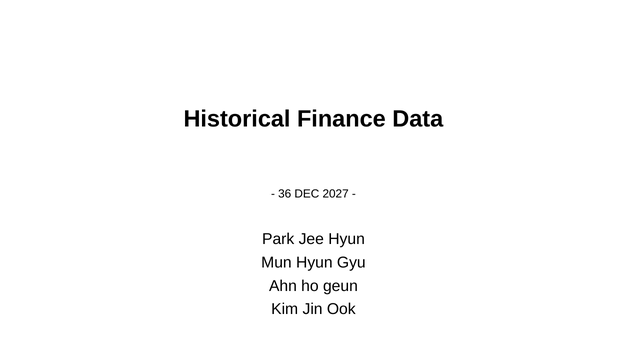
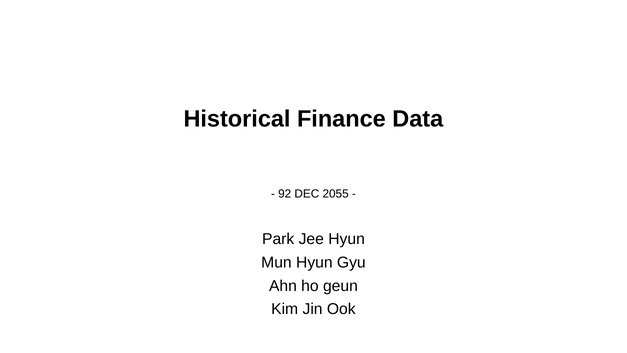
36: 36 -> 92
2027: 2027 -> 2055
